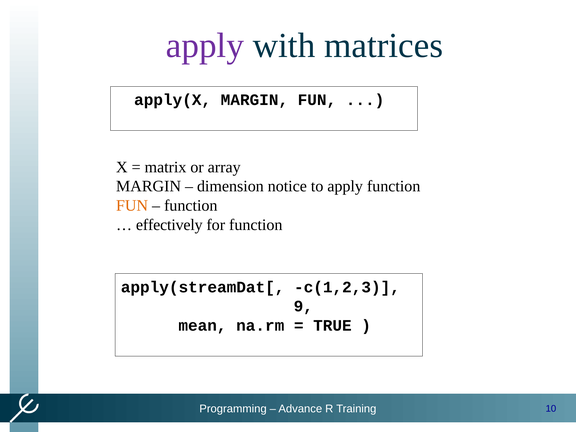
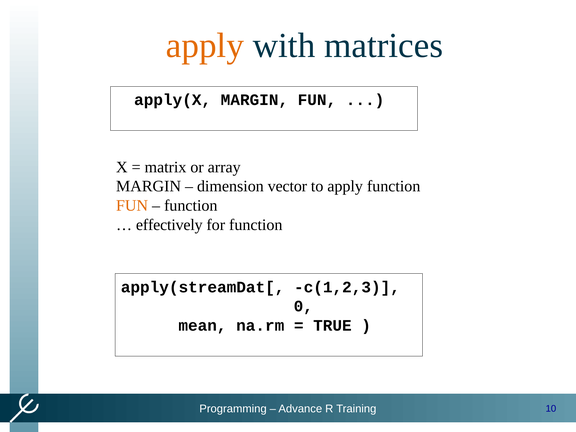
apply at (205, 46) colour: purple -> orange
notice: notice -> vector
9: 9 -> 0
